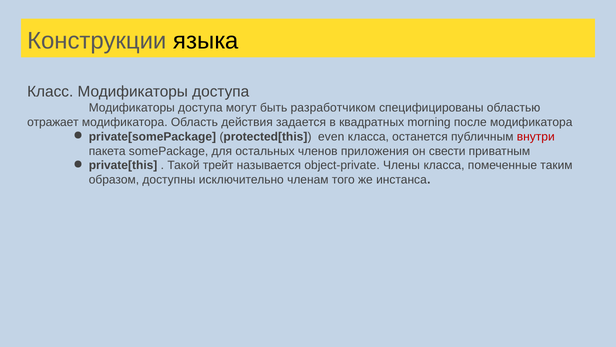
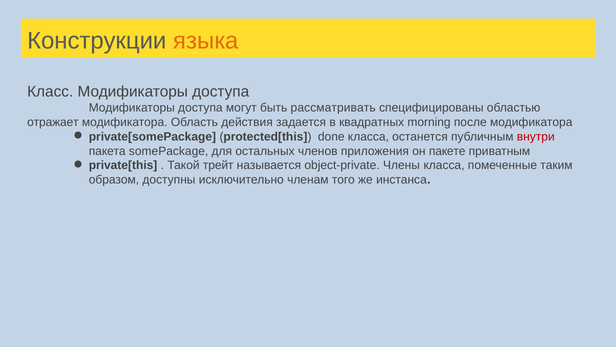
языка colour: black -> orange
разработчиком: разработчиком -> рассматривать
even: even -> done
свести: свести -> пакете
